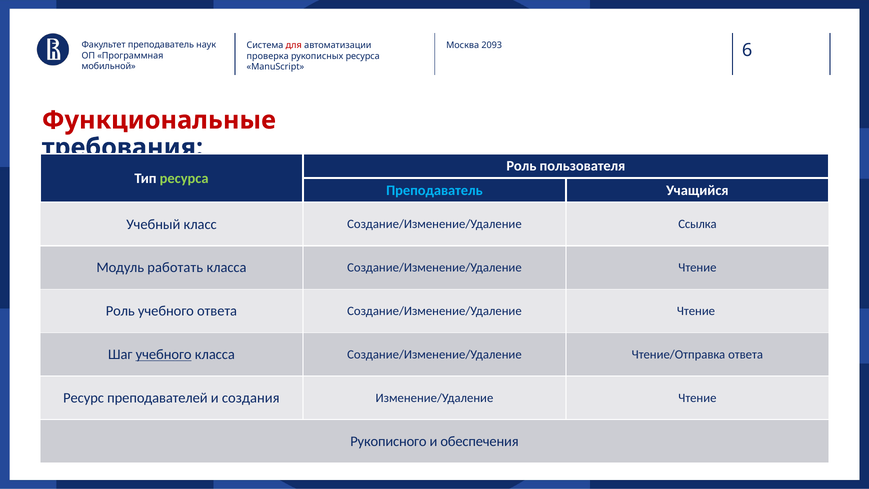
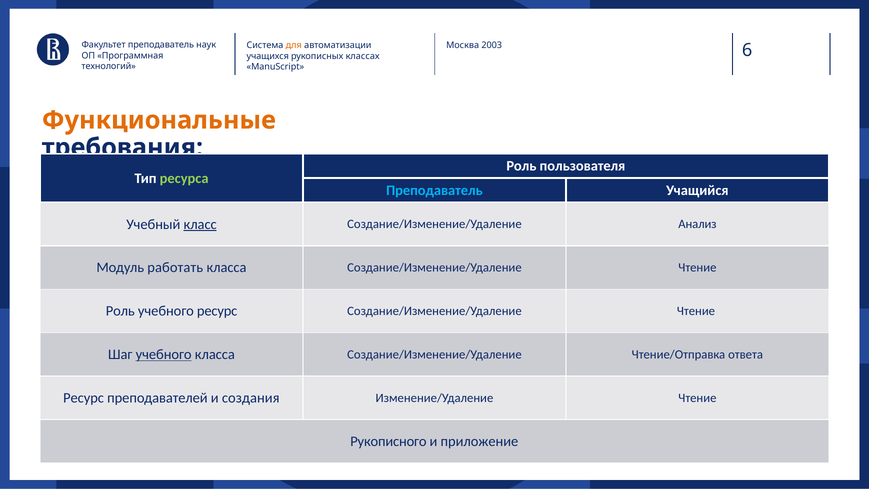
для colour: red -> orange
2093: 2093 -> 2003
проверка: проверка -> учащихся
рукописных ресурса: ресурса -> классах
мобильной: мобильной -> технологий
Функциональные colour: red -> orange
класс underline: none -> present
Ссылка: Ссылка -> Анализ
учебного ответа: ответа -> ресурс
обеспечения: обеспечения -> приложение
